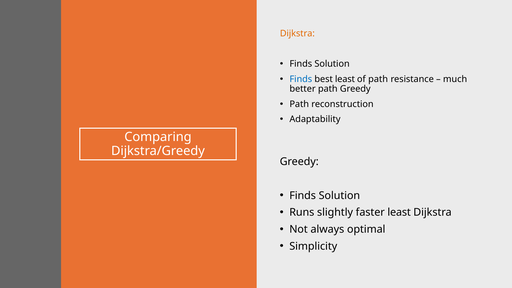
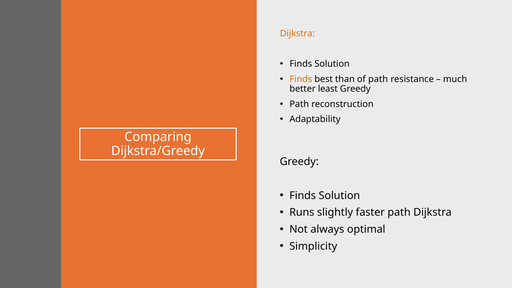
Finds at (301, 79) colour: blue -> orange
best least: least -> than
better path: path -> least
faster least: least -> path
